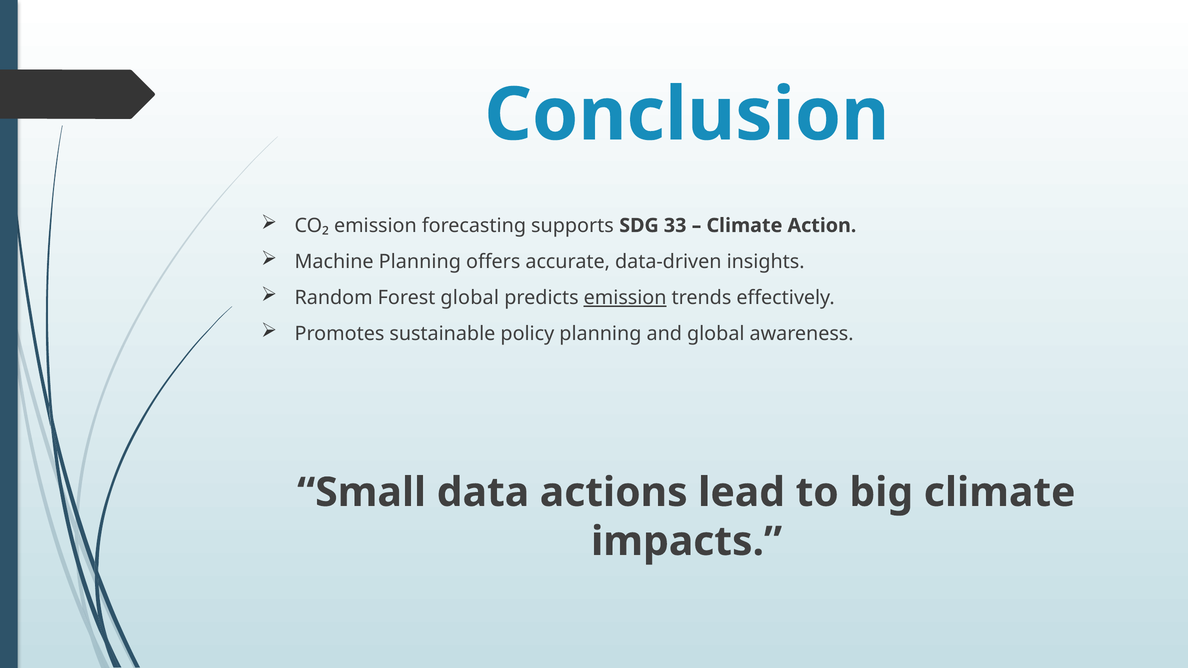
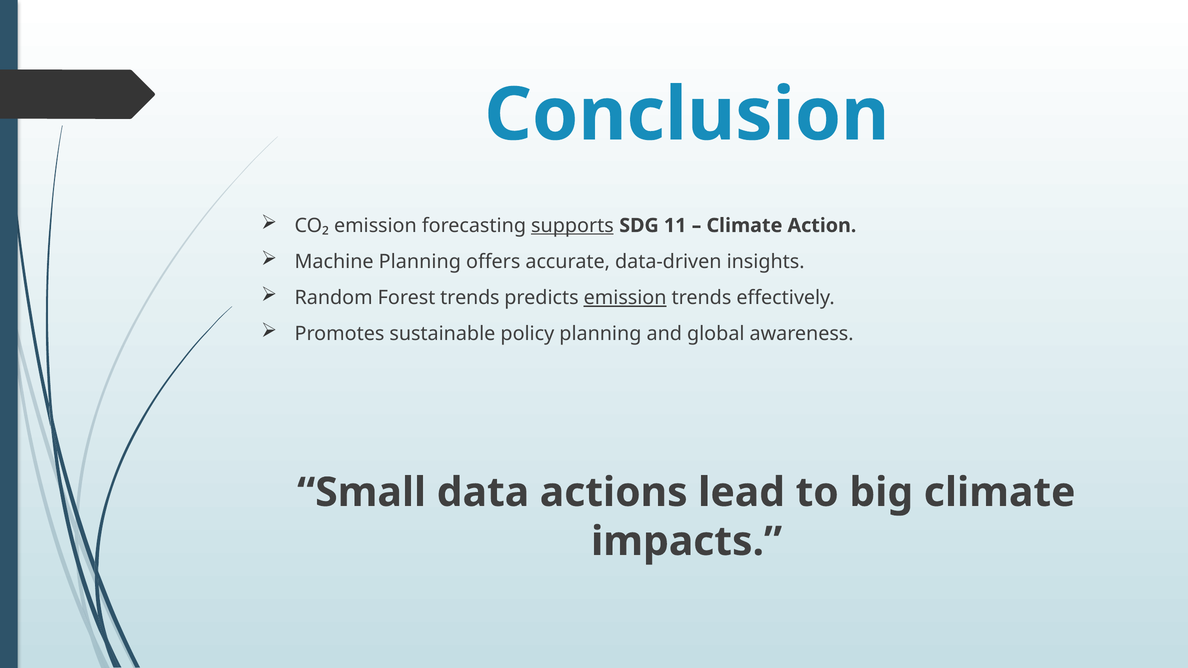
supports underline: none -> present
33: 33 -> 11
Forest global: global -> trends
